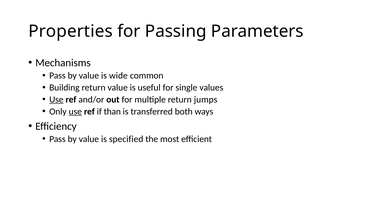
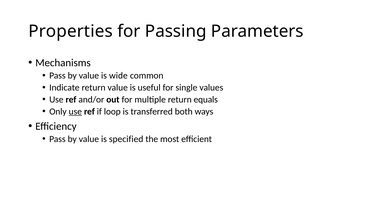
Building: Building -> Indicate
Use at (56, 100) underline: present -> none
jumps: jumps -> equals
than: than -> loop
